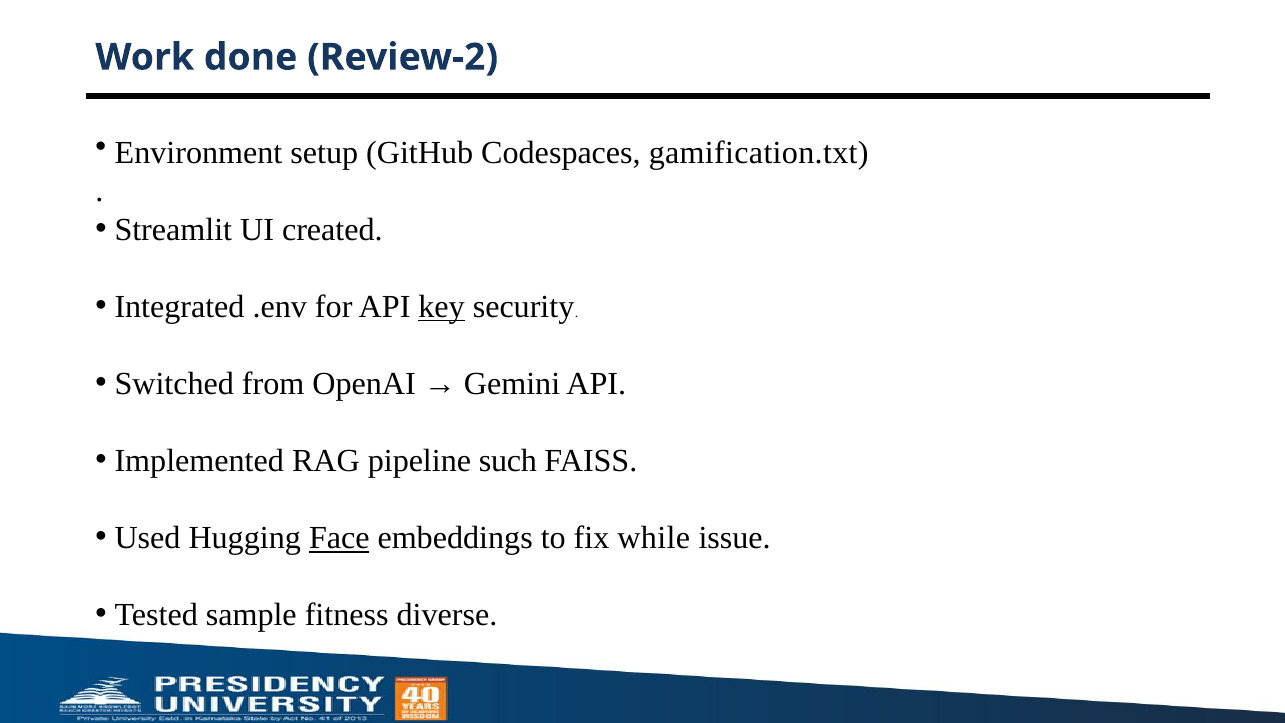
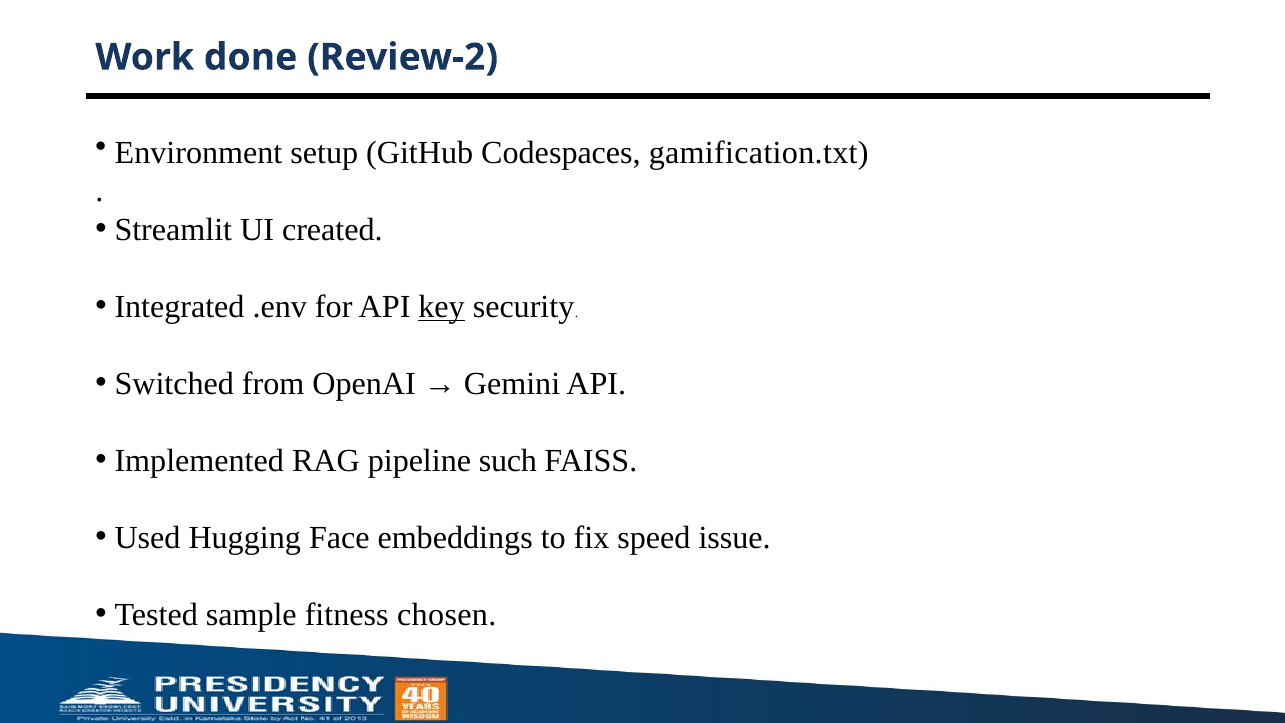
Face underline: present -> none
while: while -> speed
diverse: diverse -> chosen
